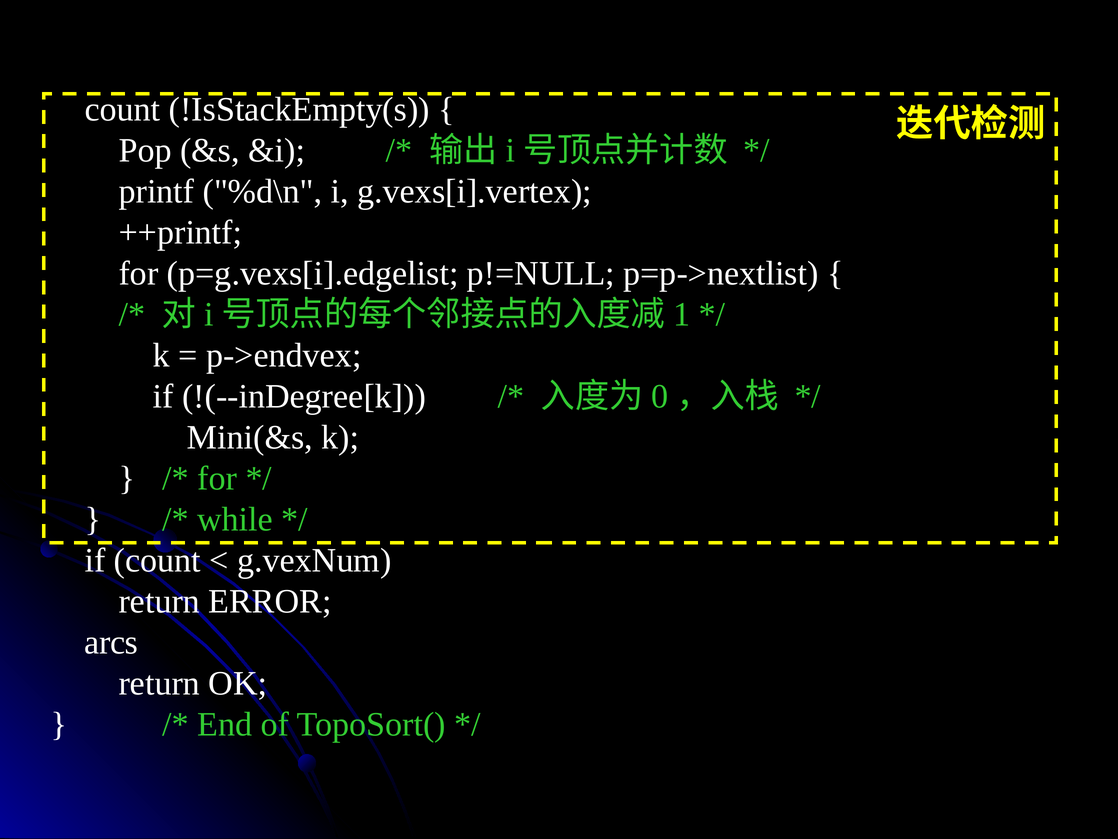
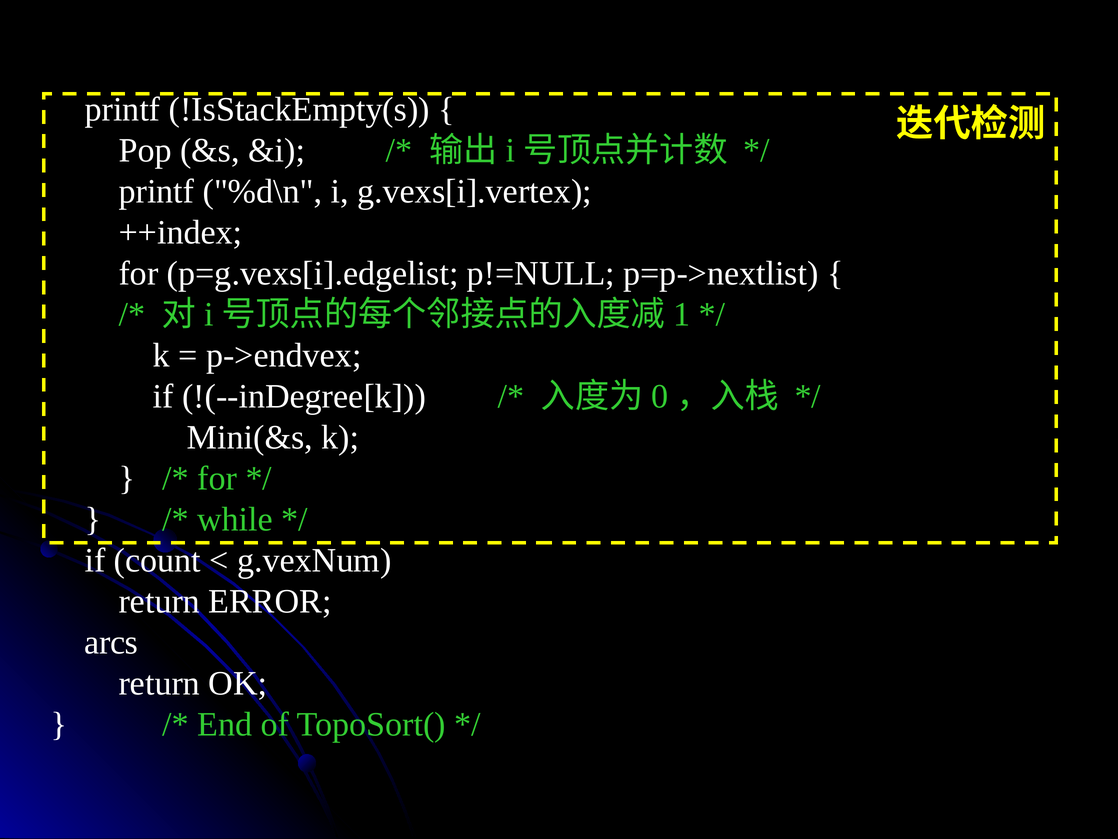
count at (123, 109): count -> printf
++printf: ++printf -> ++index
